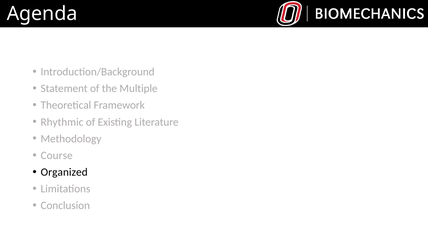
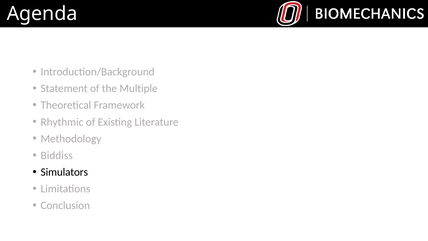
Course: Course -> Biddiss
Organized: Organized -> Simulators
